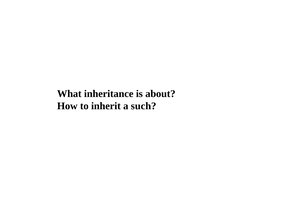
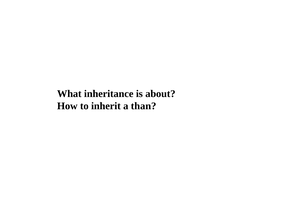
such: such -> than
